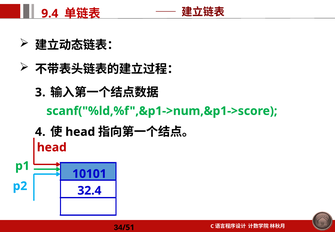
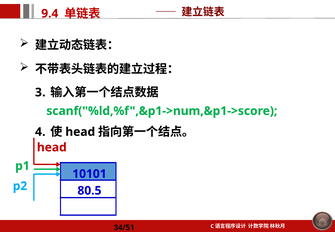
32.4: 32.4 -> 80.5
